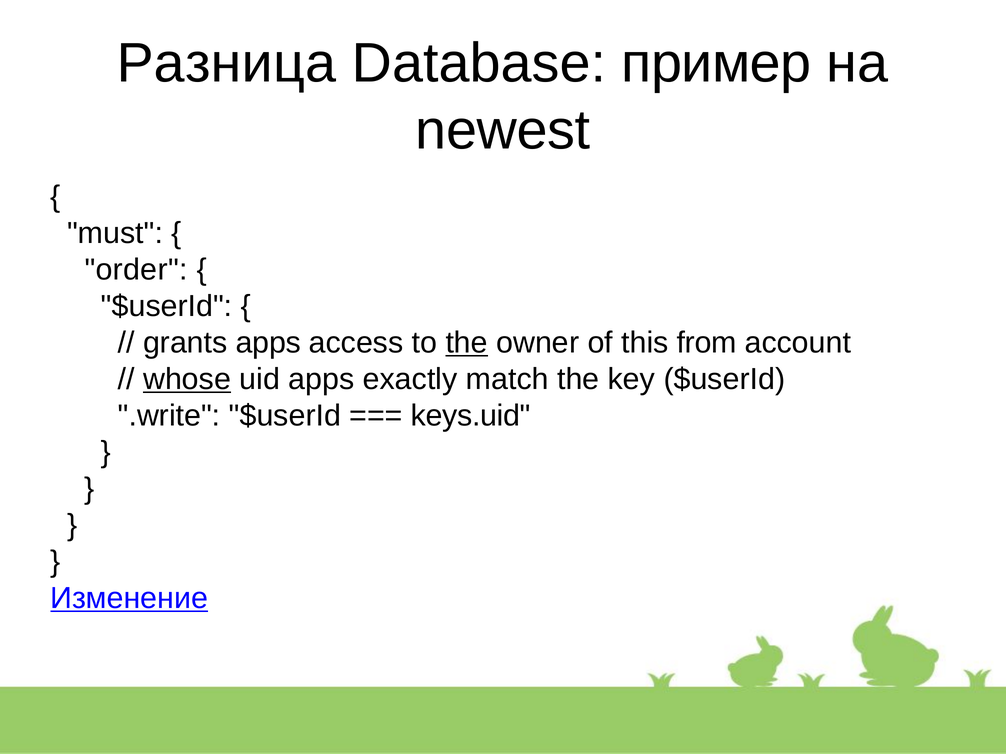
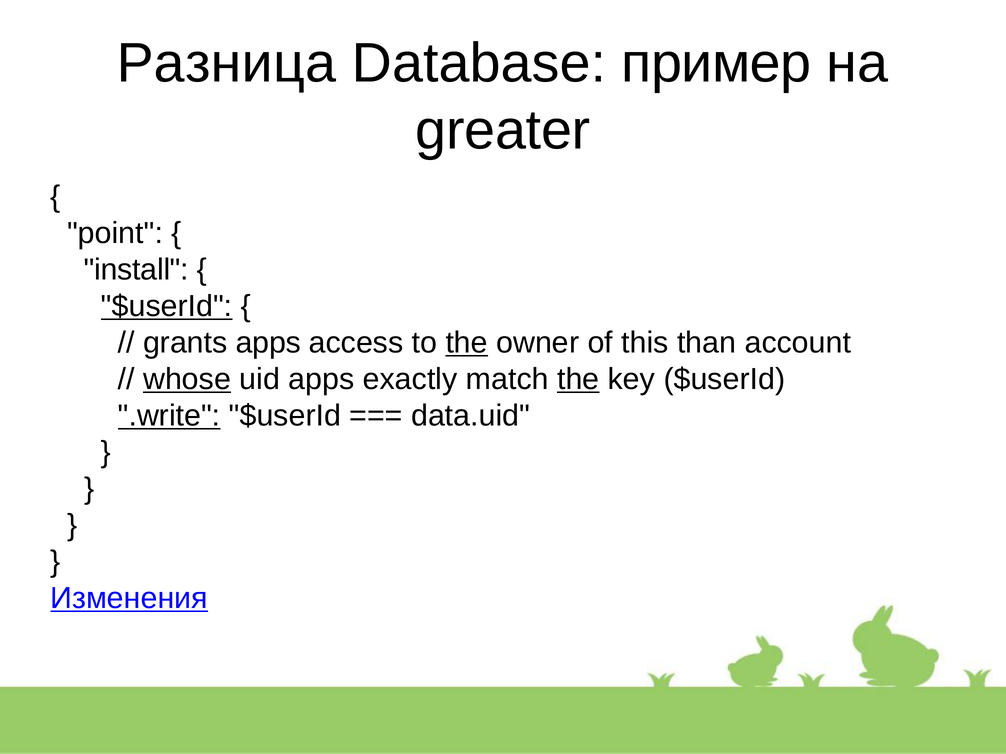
newest: newest -> greater
must: must -> point
order: order -> install
$userId at (167, 306) underline: none -> present
from: from -> than
the at (578, 379) underline: none -> present
.write underline: none -> present
keys.uid: keys.uid -> data.uid
Изменение: Изменение -> Изменения
